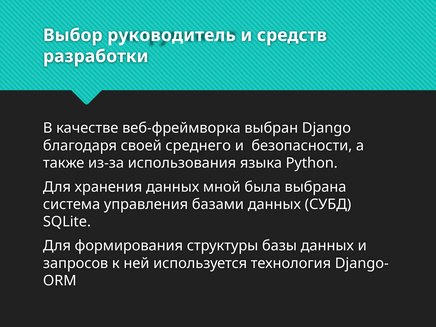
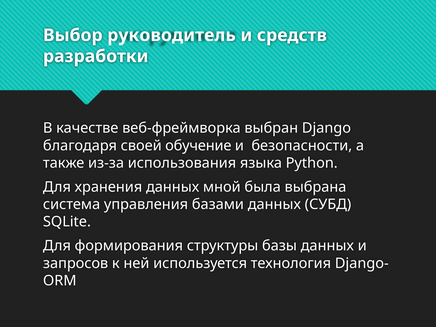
среднего: среднего -> обучение
